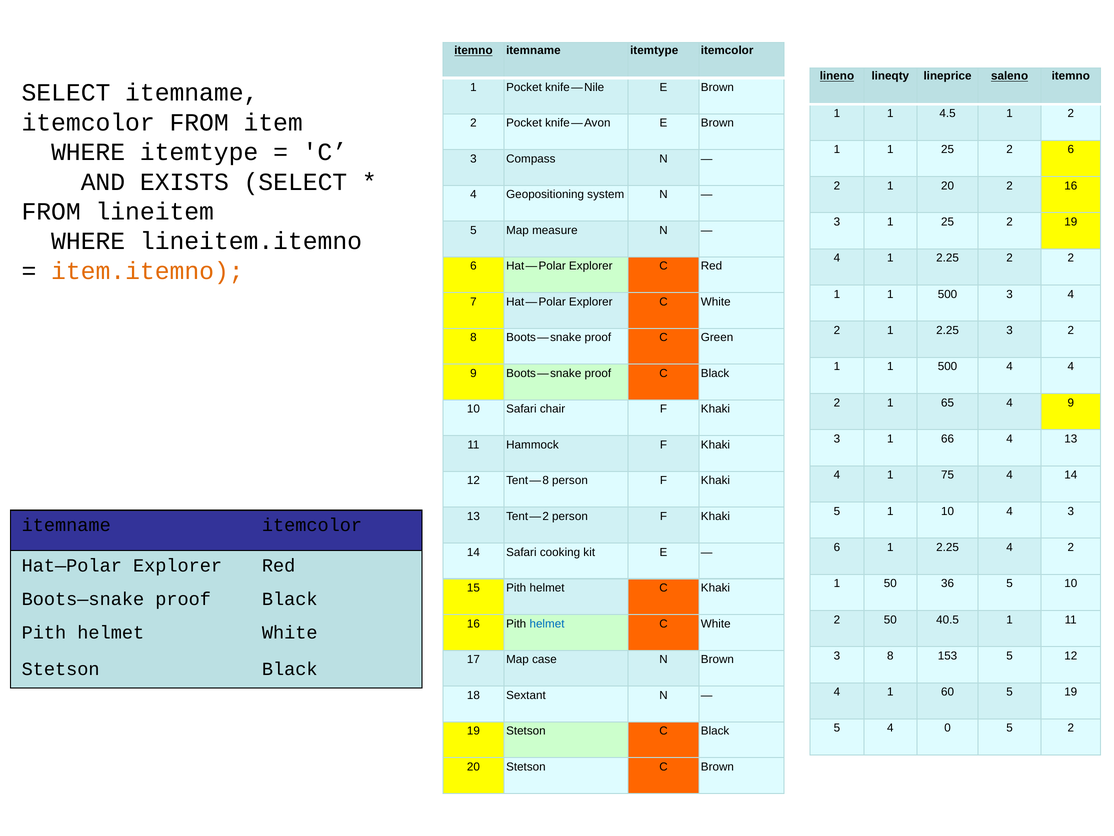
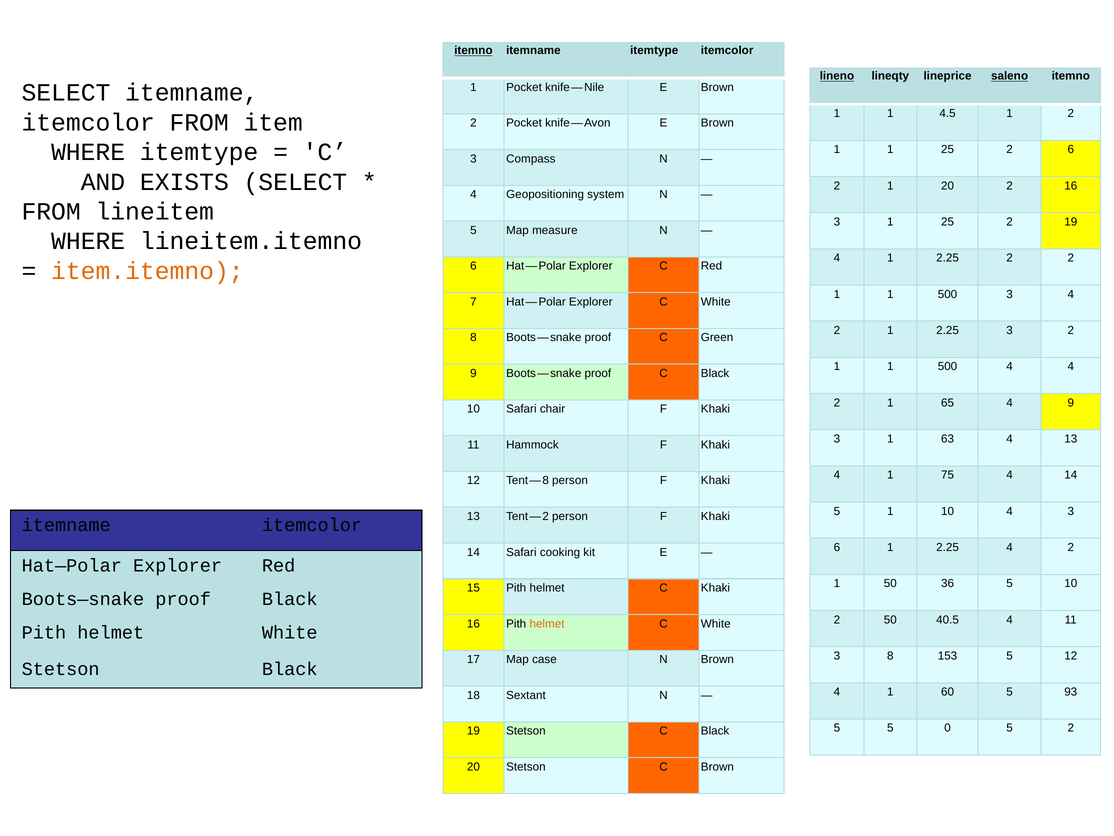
66: 66 -> 63
40.5 1: 1 -> 4
helmet at (547, 623) colour: blue -> orange
5 19: 19 -> 93
5 4: 4 -> 5
